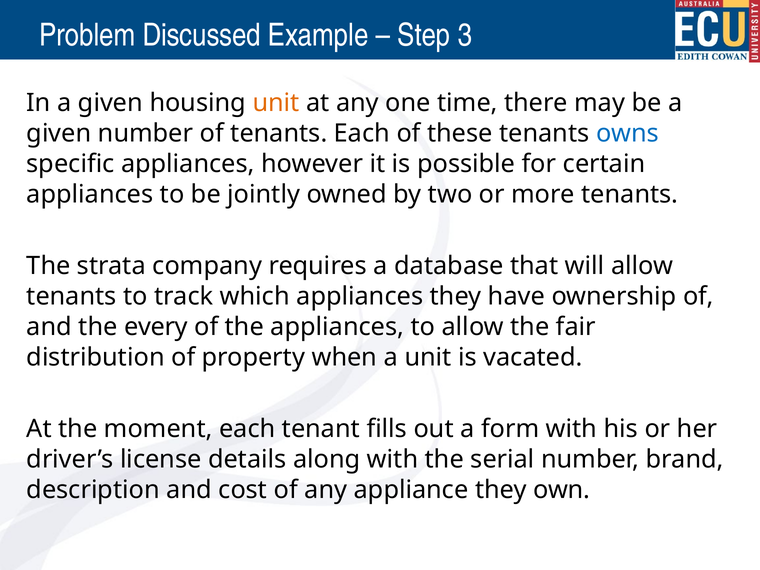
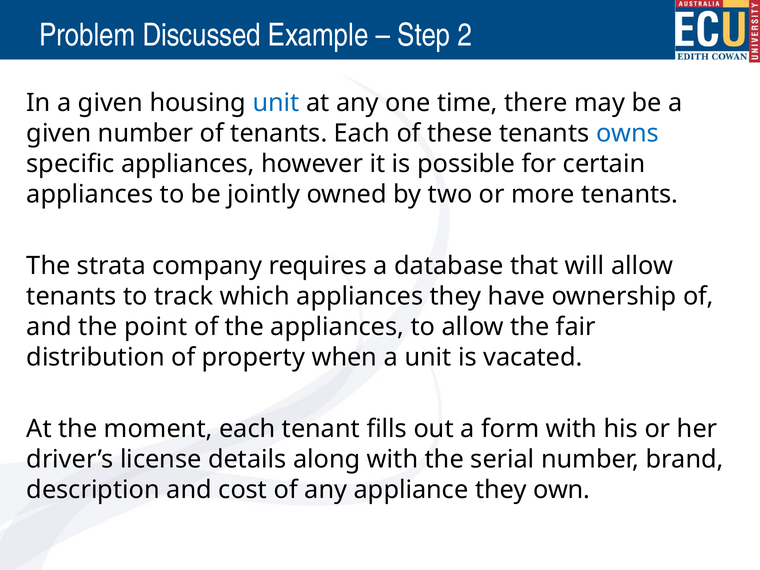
3: 3 -> 2
unit at (276, 103) colour: orange -> blue
every: every -> point
